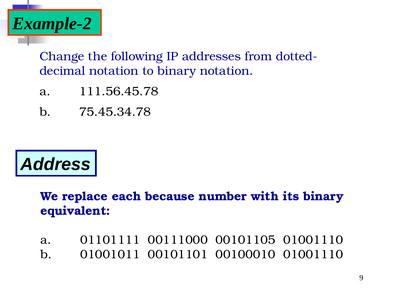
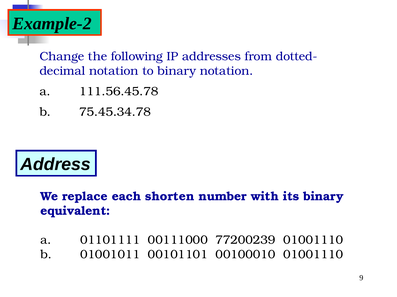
because: because -> shorten
00101105: 00101105 -> 77200239
